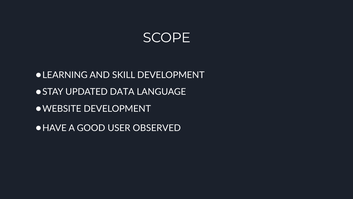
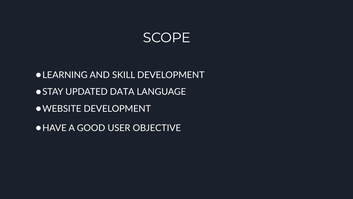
OBSERVED: OBSERVED -> OBJECTIVE
